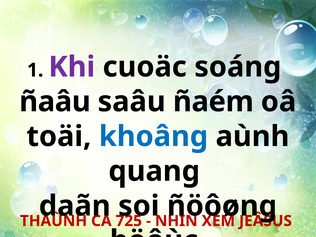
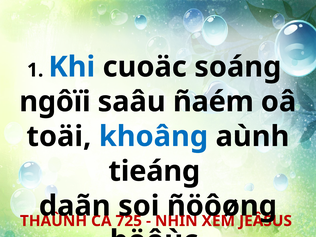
Khi colour: purple -> blue
ñaâu: ñaâu -> ngôïi
quang: quang -> tieáng
